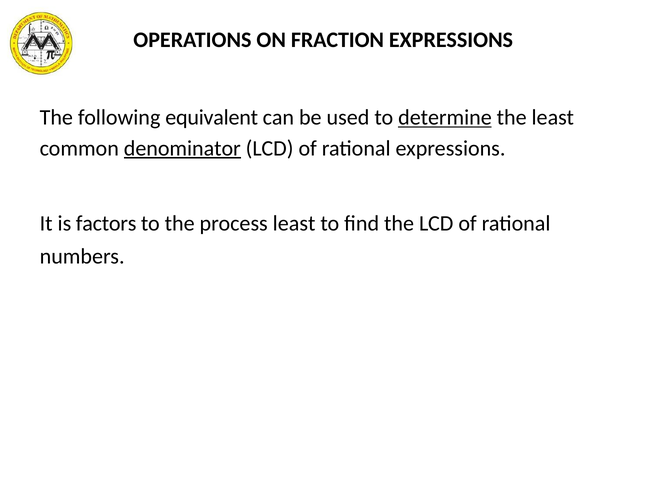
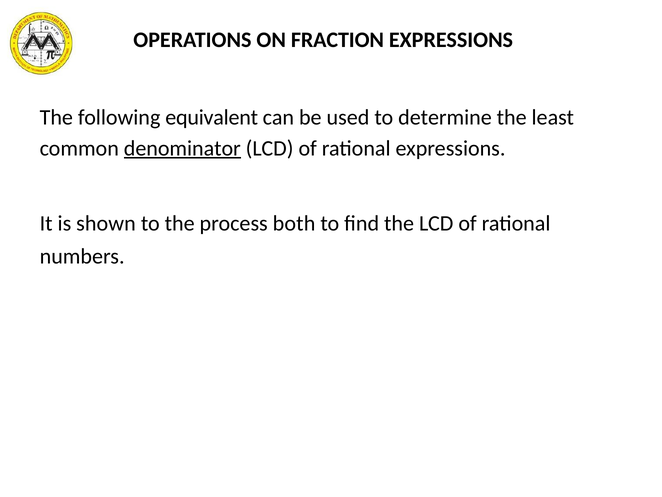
determine underline: present -> none
factors: factors -> shown
process least: least -> both
